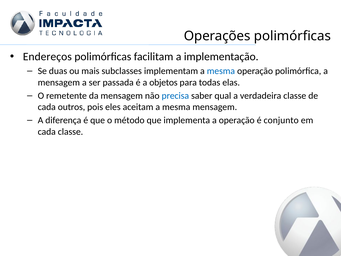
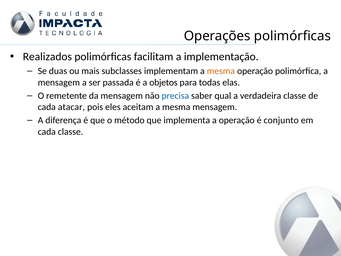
Endereços: Endereços -> Realizados
mesma at (221, 71) colour: blue -> orange
outros: outros -> atacar
